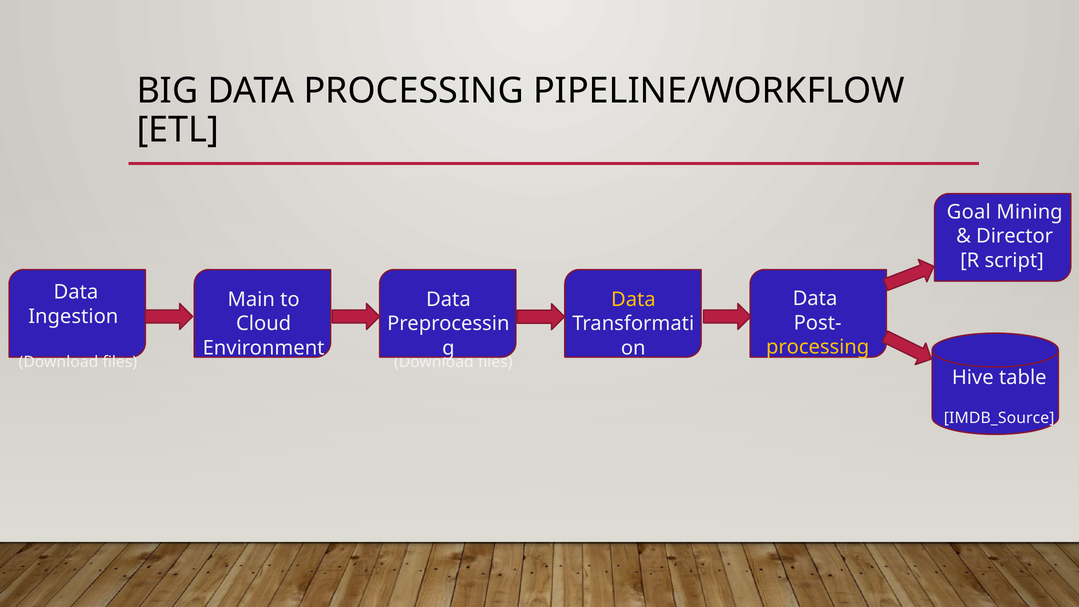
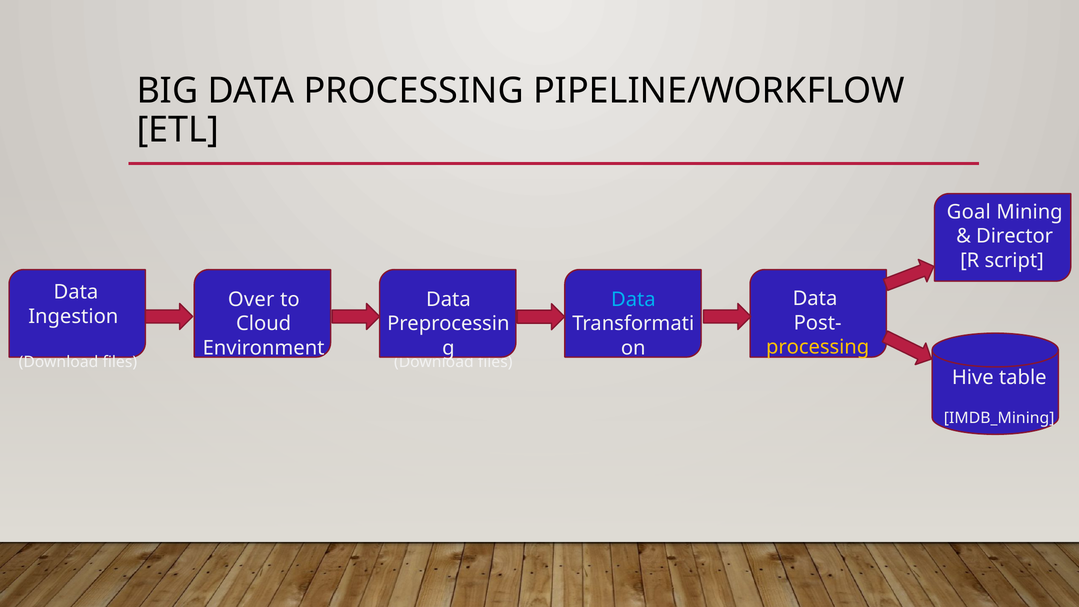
Main: Main -> Over
Data at (633, 299) colour: yellow -> light blue
IMDB_Source: IMDB_Source -> IMDB_Mining
